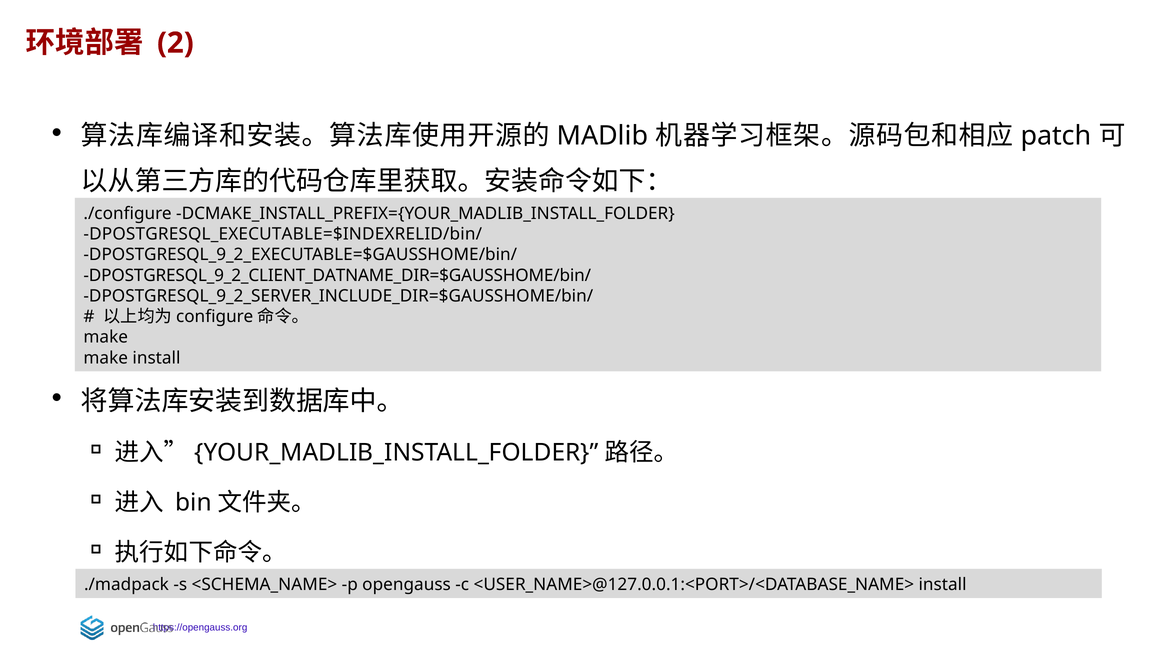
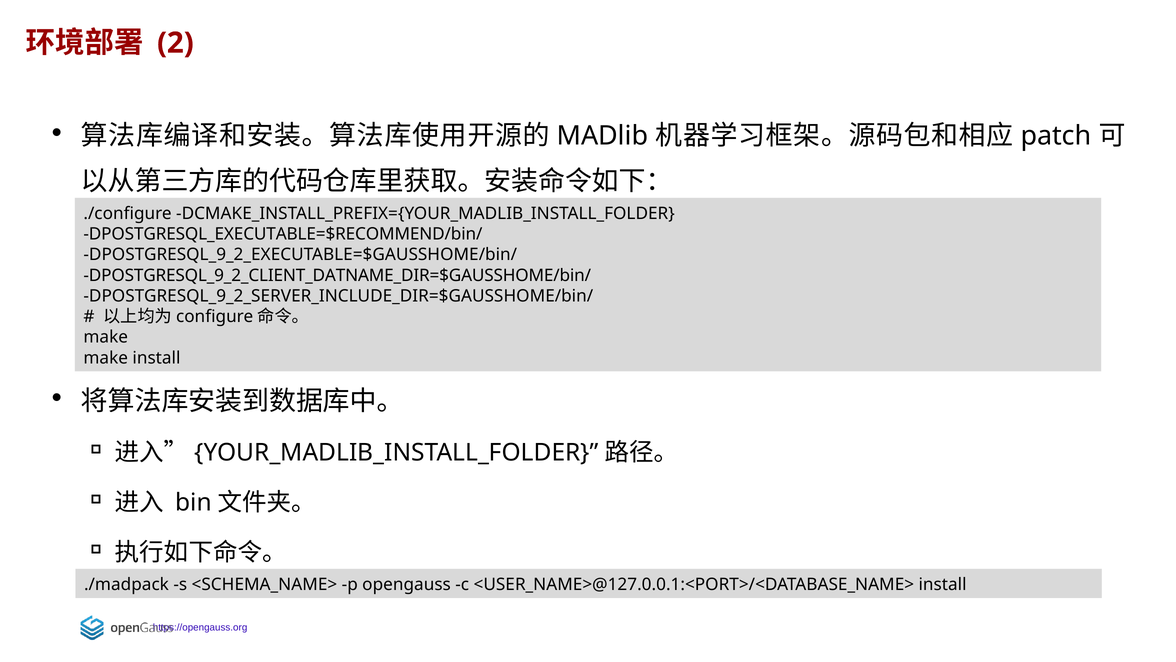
DPOSTGRESQL_EXECUTABLE=$INDEXRELID/bin/: DPOSTGRESQL_EXECUTABLE=$INDEXRELID/bin/ -> DPOSTGRESQL_EXECUTABLE=$RECOMMEND/bin/
